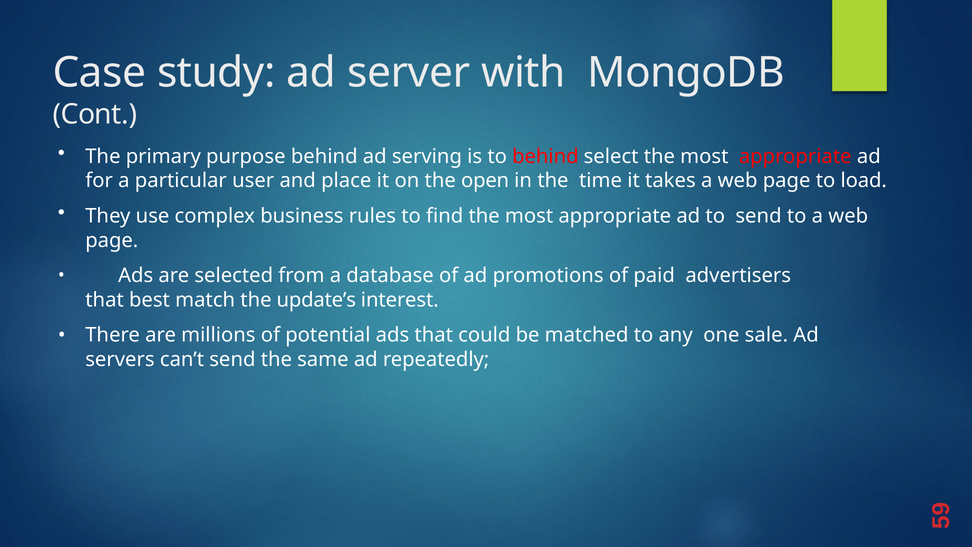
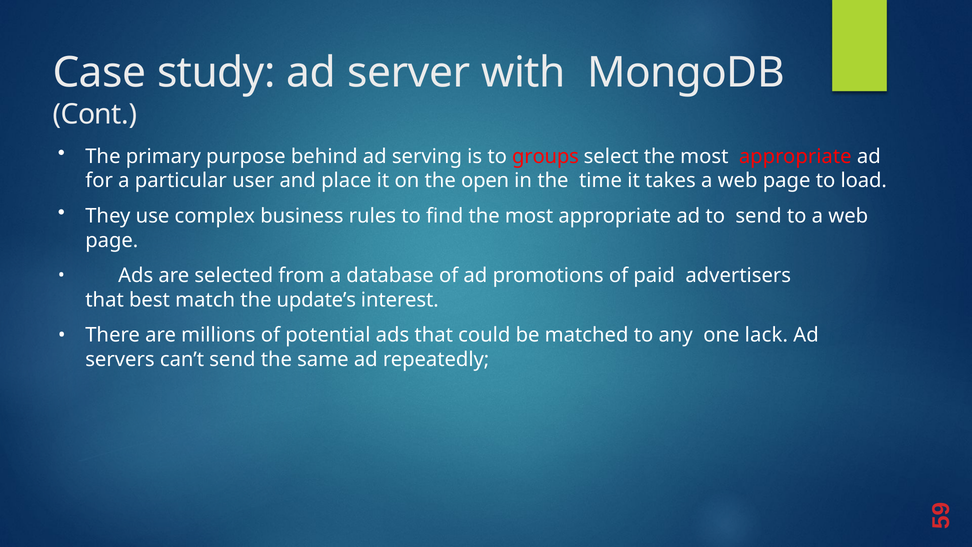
to behind: behind -> groups
sale: sale -> lack
